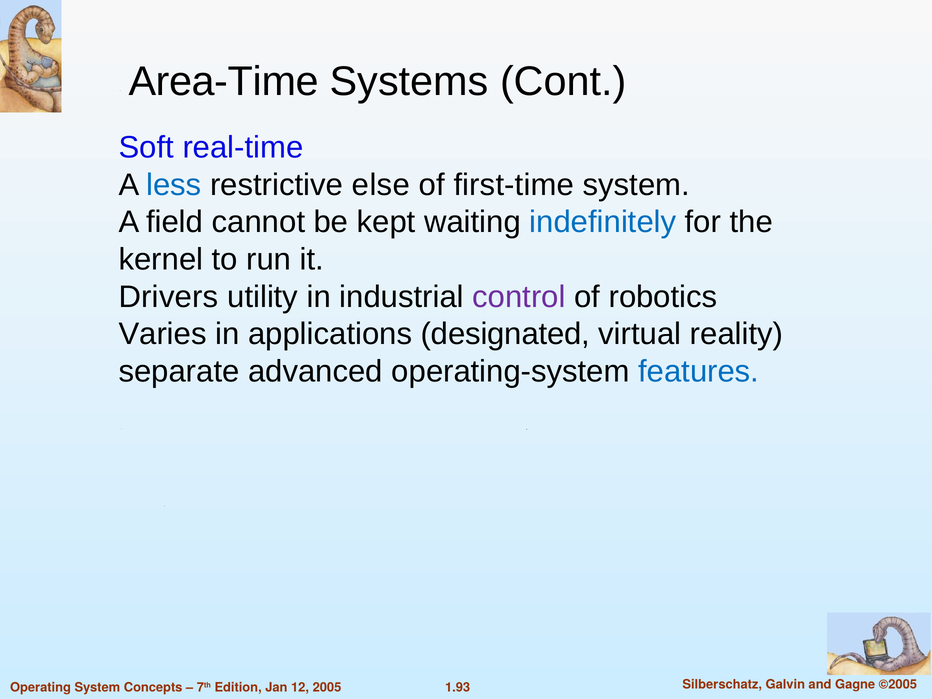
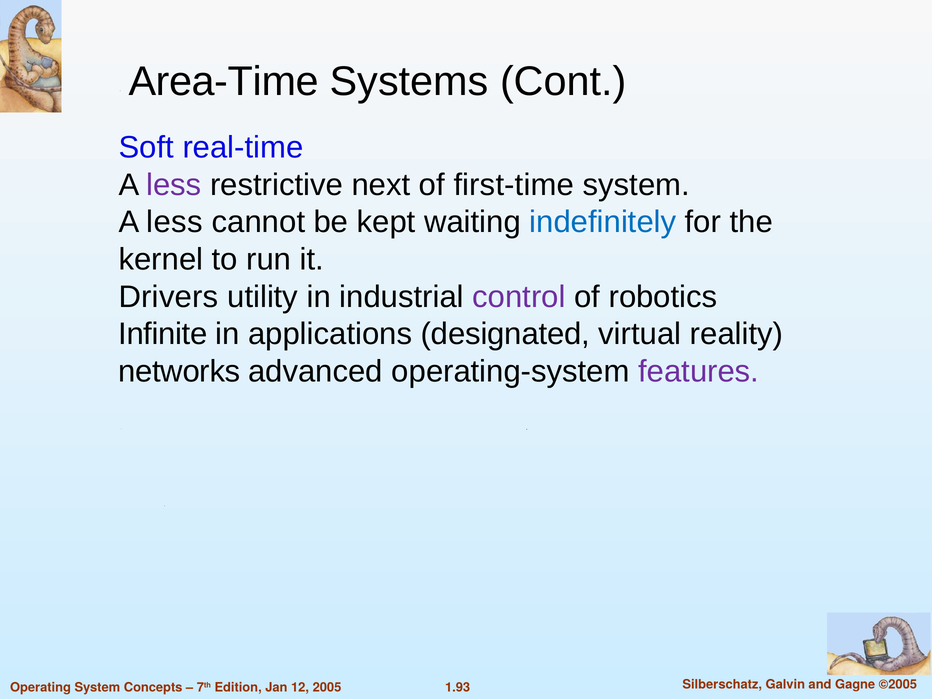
less at (174, 185) colour: blue -> purple
else: else -> next
field at (175, 222): field -> less
Varies: Varies -> Infinite
separate: separate -> networks
features colour: blue -> purple
